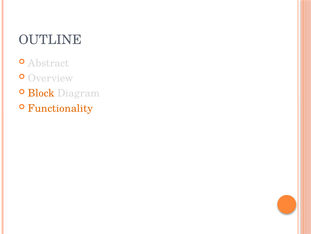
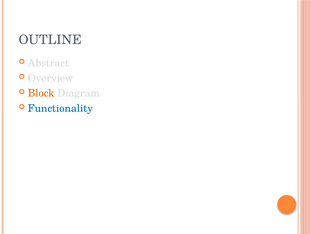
Functionality colour: orange -> blue
